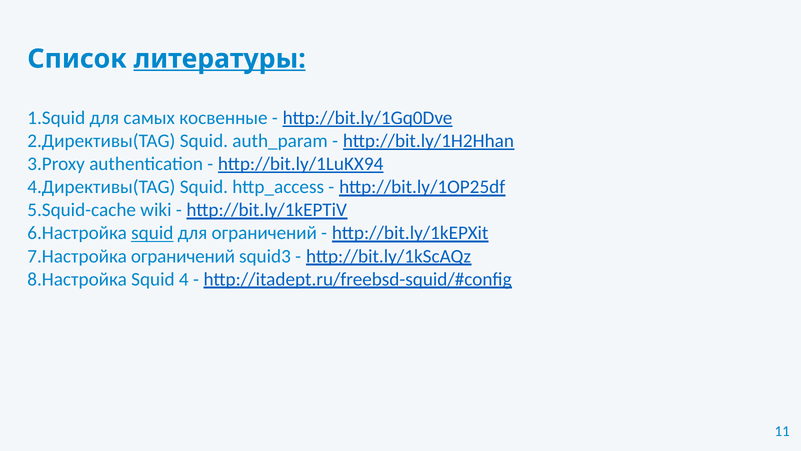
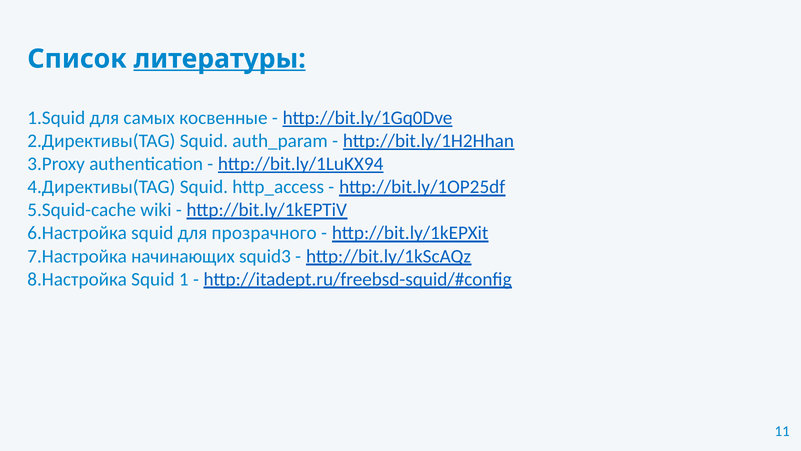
squid at (152, 233) underline: present -> none
для ограничений: ограничений -> прозрачного
ограничений at (183, 256): ограничений -> начинающих
4: 4 -> 1
